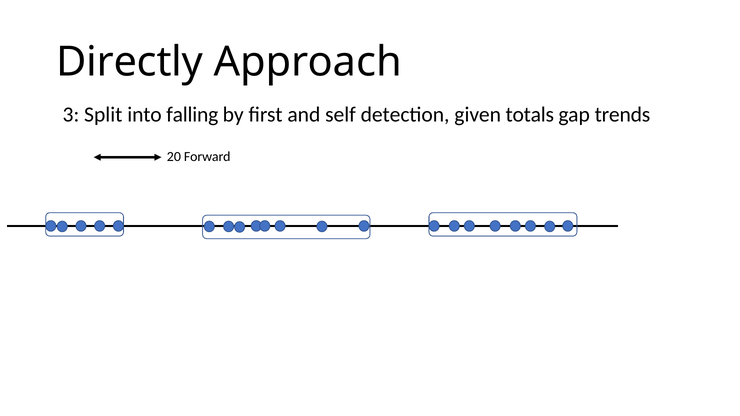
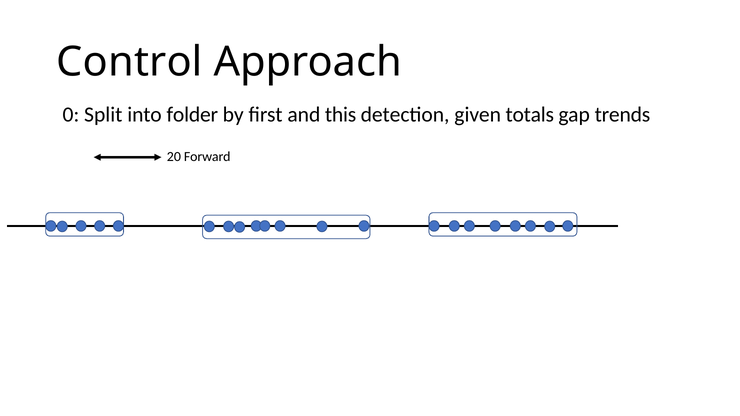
Directly: Directly -> Control
3: 3 -> 0
falling: falling -> folder
self: self -> this
